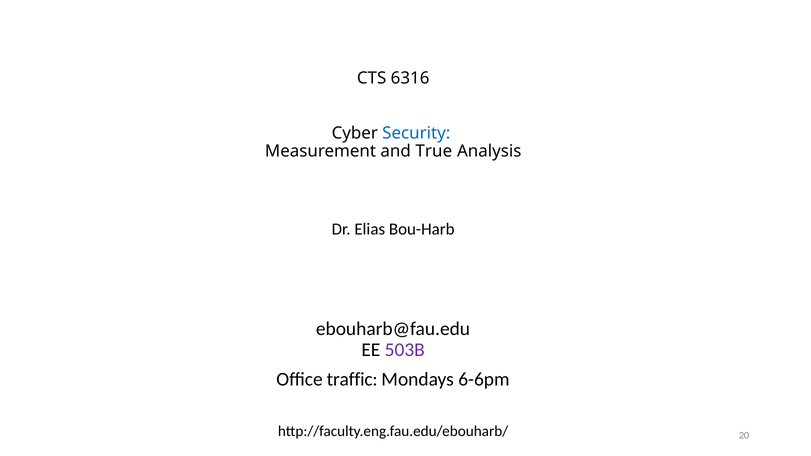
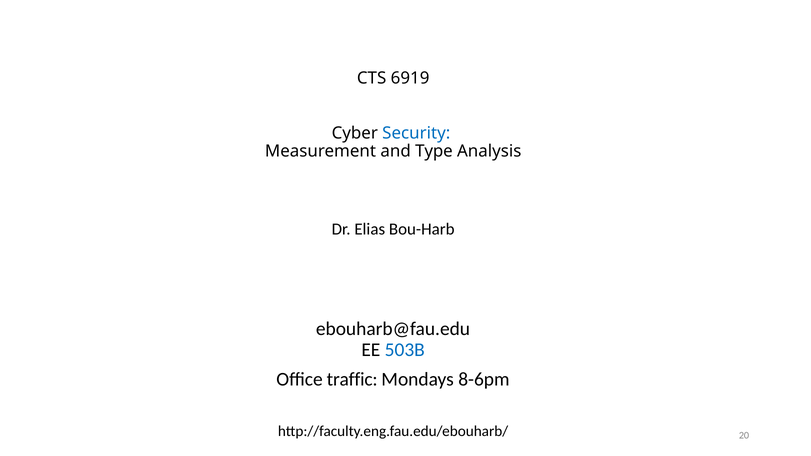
6316: 6316 -> 6919
True: True -> Type
503B colour: purple -> blue
6-6pm: 6-6pm -> 8-6pm
